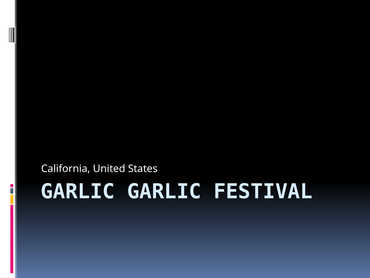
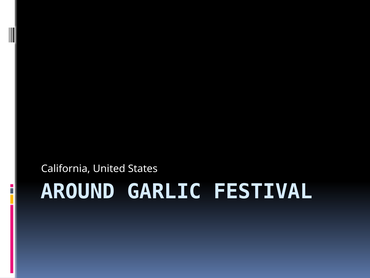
GARLIC at (78, 191): GARLIC -> AROUND
